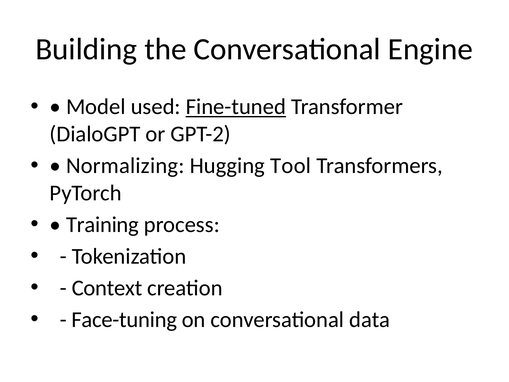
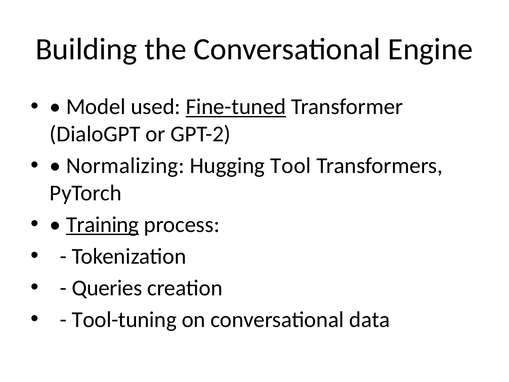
Training underline: none -> present
Context: Context -> Queries
Face-tuning: Face-tuning -> Tool-tuning
